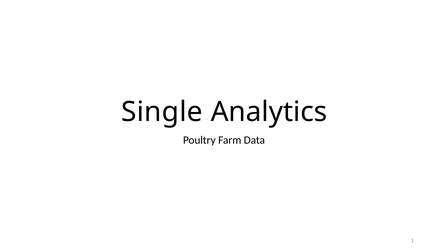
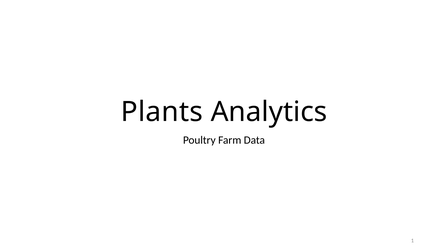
Single: Single -> Plants
